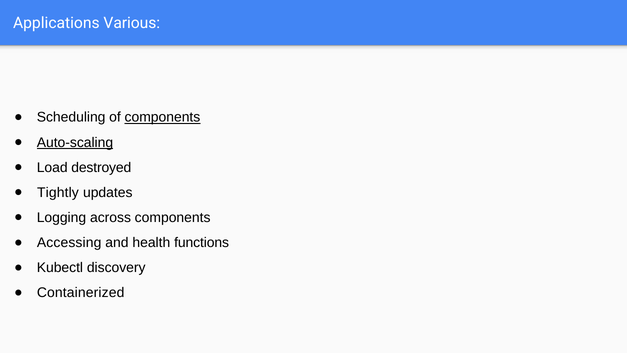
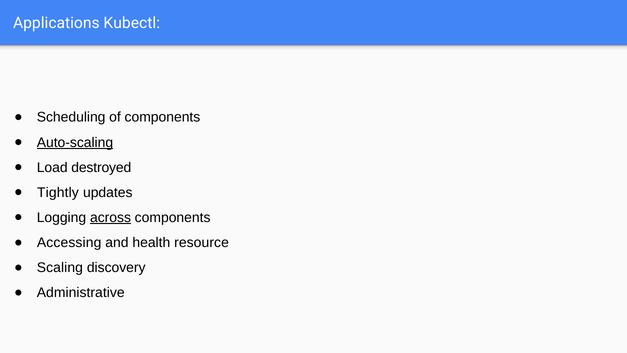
Various: Various -> Kubectl
components at (162, 117) underline: present -> none
across underline: none -> present
functions: functions -> resource
Kubectl: Kubectl -> Scaling
Containerized: Containerized -> Administrative
